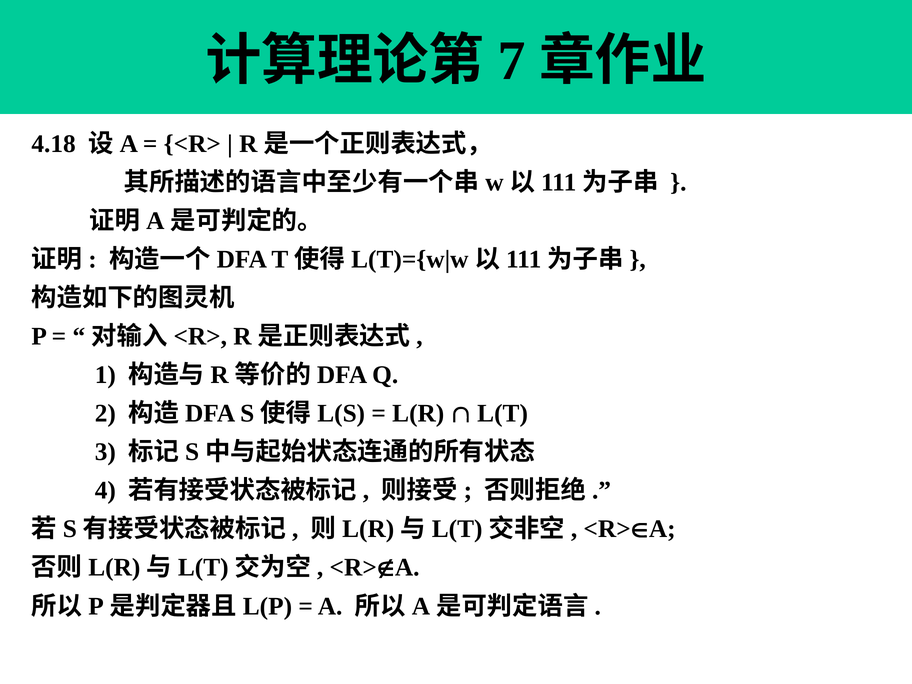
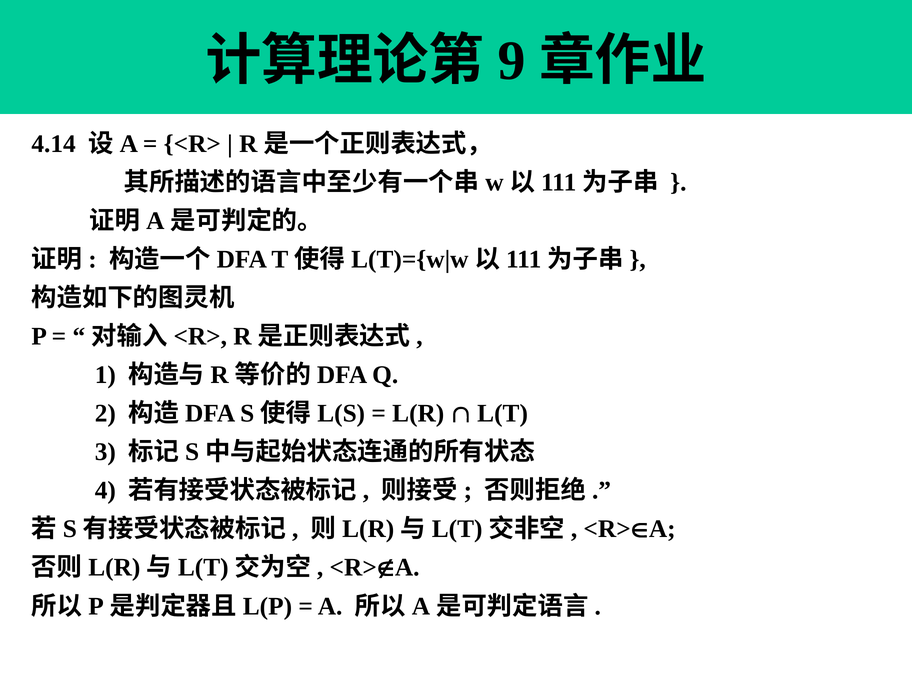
7: 7 -> 9
4.18: 4.18 -> 4.14
